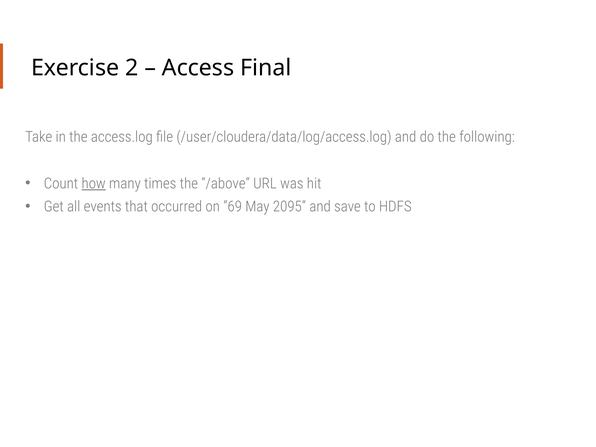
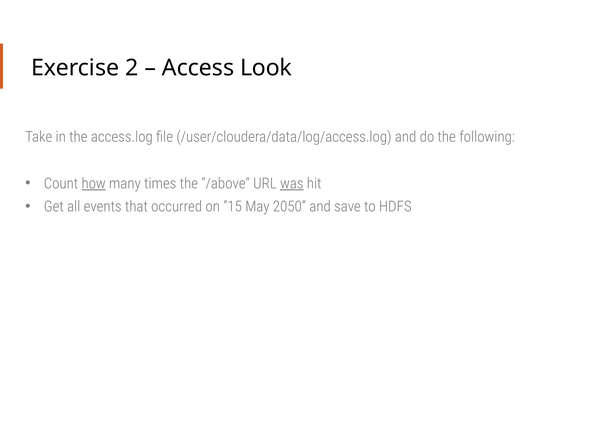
Final: Final -> Look
was underline: none -> present
69: 69 -> 15
2095: 2095 -> 2050
